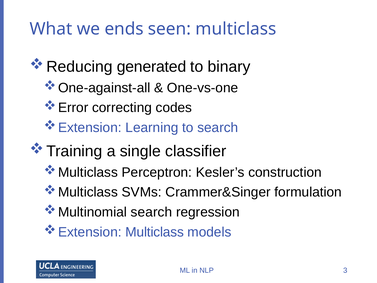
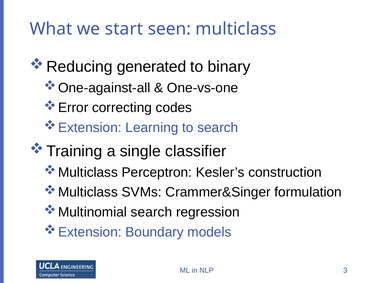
ends: ends -> start
Multiclass at (155, 232): Multiclass -> Boundary
